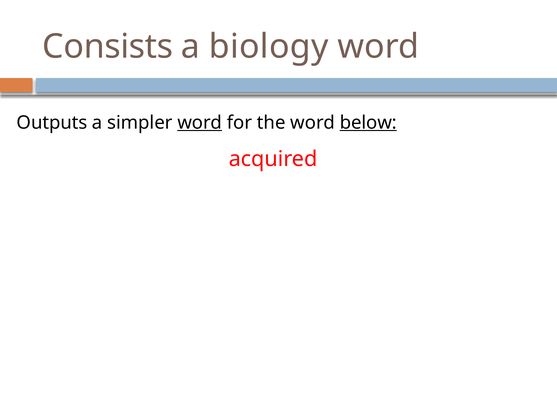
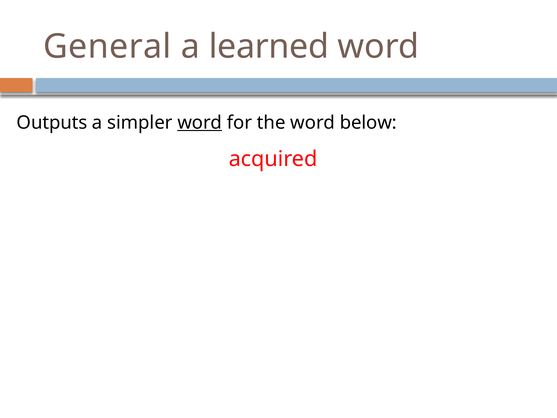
Consists: Consists -> General
biology: biology -> learned
below underline: present -> none
